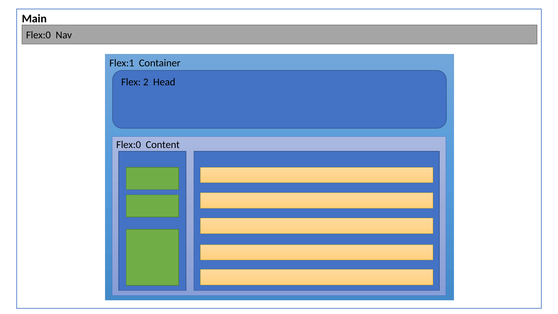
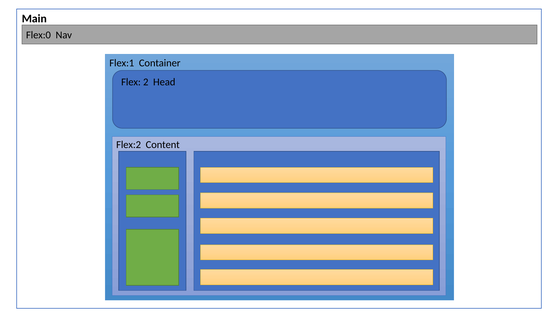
Flex:0 at (129, 145): Flex:0 -> Flex:2
